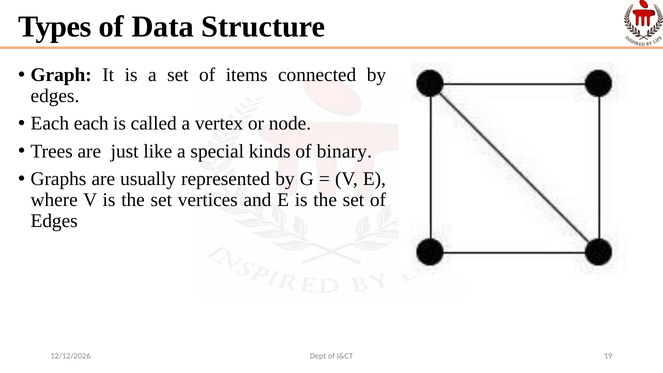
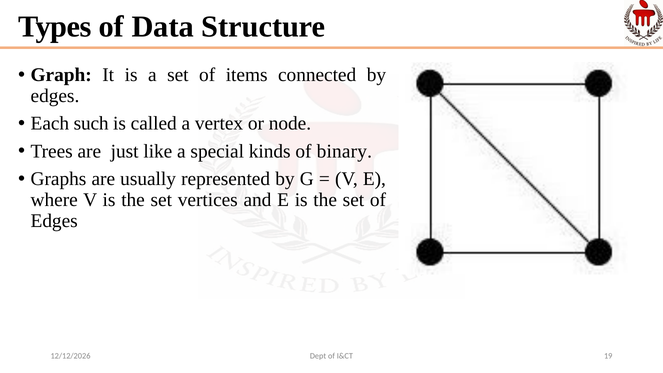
Each each: each -> such
